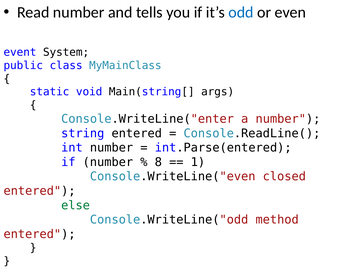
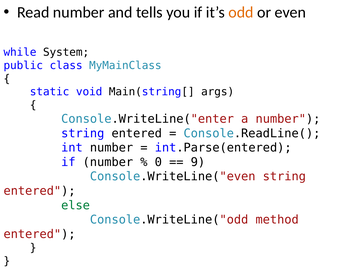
odd colour: blue -> orange
event: event -> while
8: 8 -> 0
1: 1 -> 9
Console.WriteLine("even closed: closed -> string
